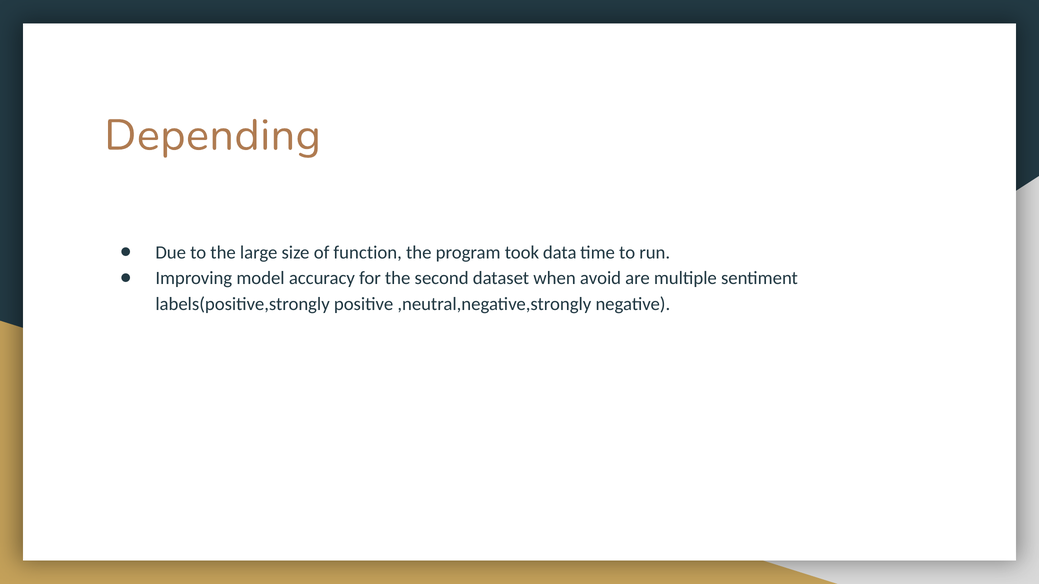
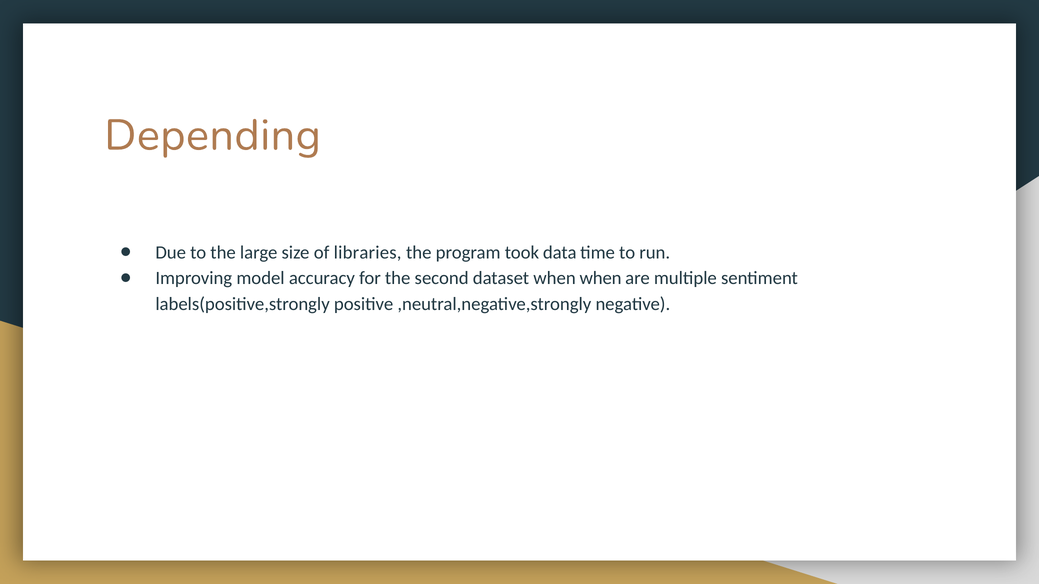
function: function -> libraries
when avoid: avoid -> when
